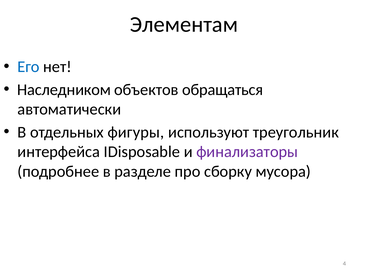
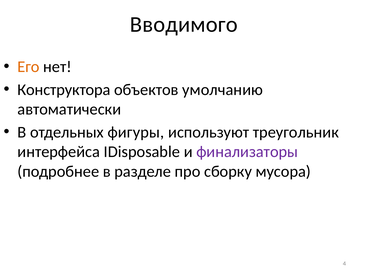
Элементам: Элементам -> Вводимого
Его colour: blue -> orange
Наследником: Наследником -> Конструктора
обращаться: обращаться -> умолчанию
